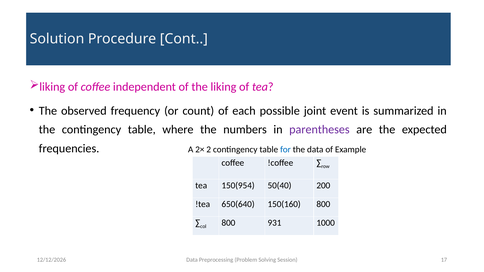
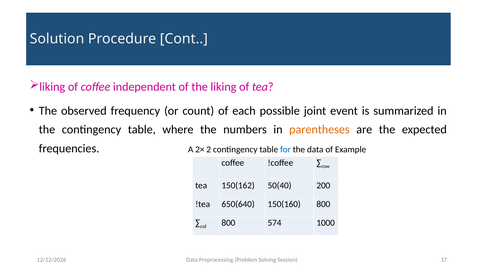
parentheses colour: purple -> orange
150(954: 150(954 -> 150(162
931: 931 -> 574
